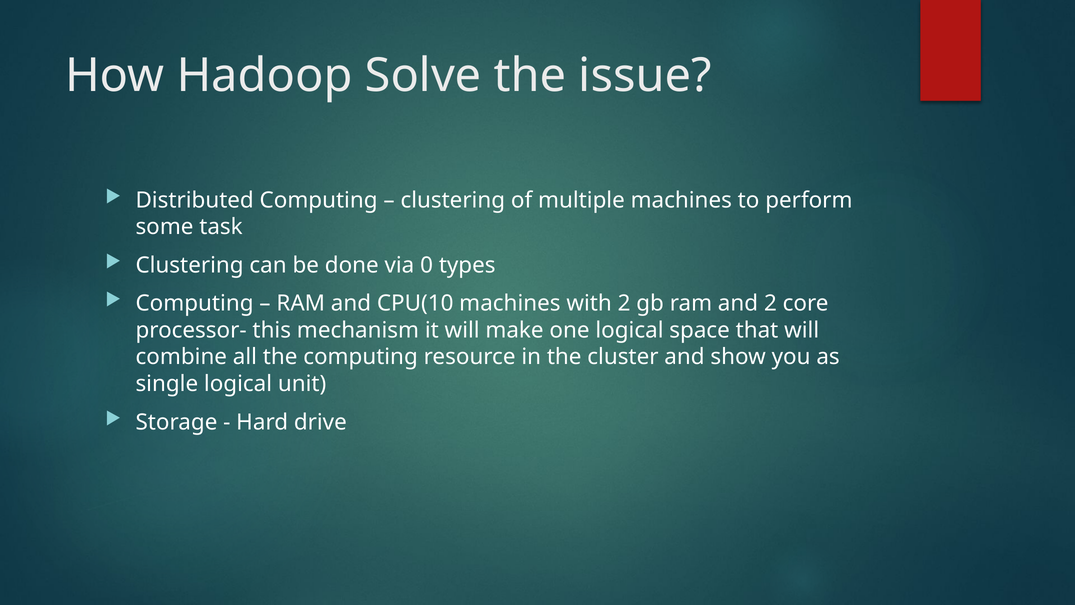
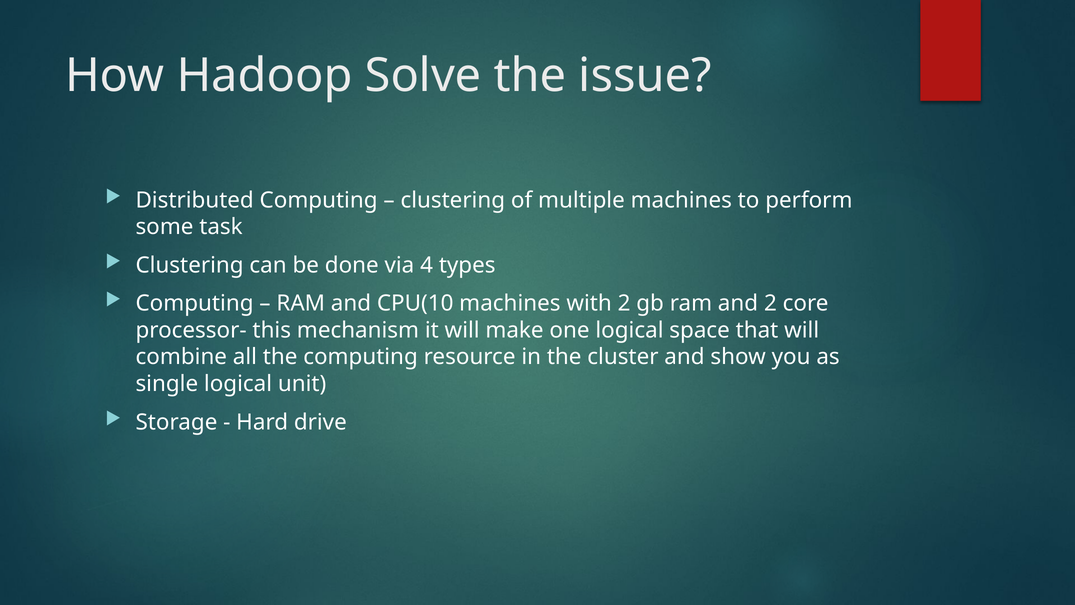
0: 0 -> 4
